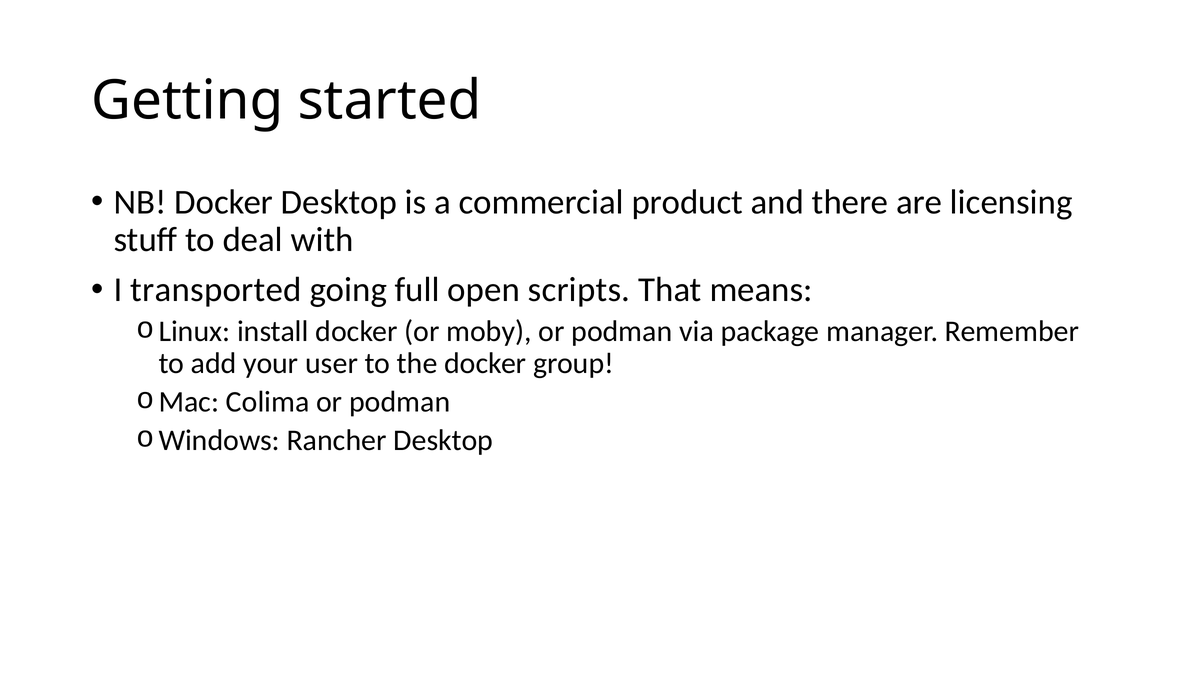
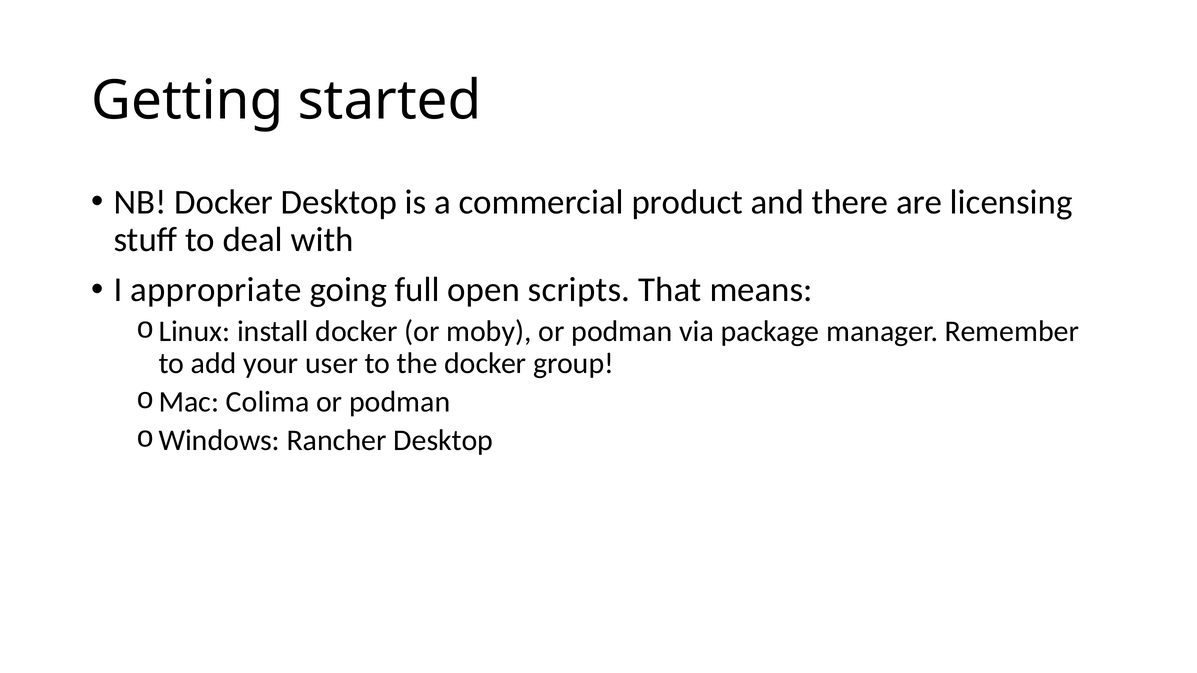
transported: transported -> appropriate
